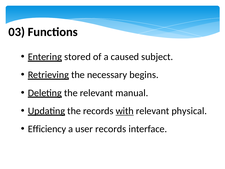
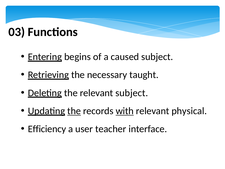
stored: stored -> begins
begins: begins -> taught
relevant manual: manual -> subject
the at (74, 111) underline: none -> present
user records: records -> teacher
